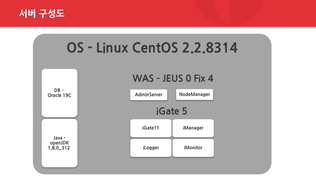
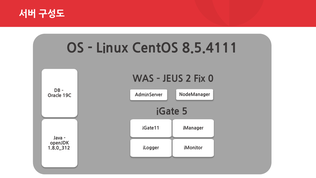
2.2.8314: 2.2.8314 -> 8.5.4111
0: 0 -> 2
4: 4 -> 0
